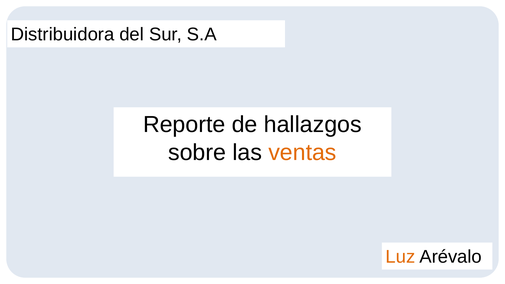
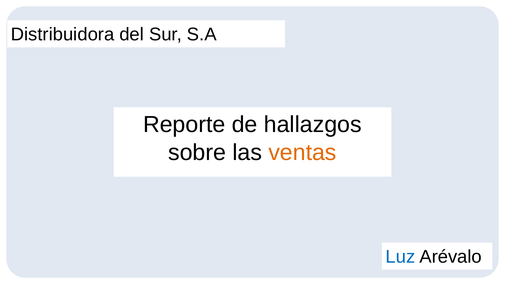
Luz colour: orange -> blue
